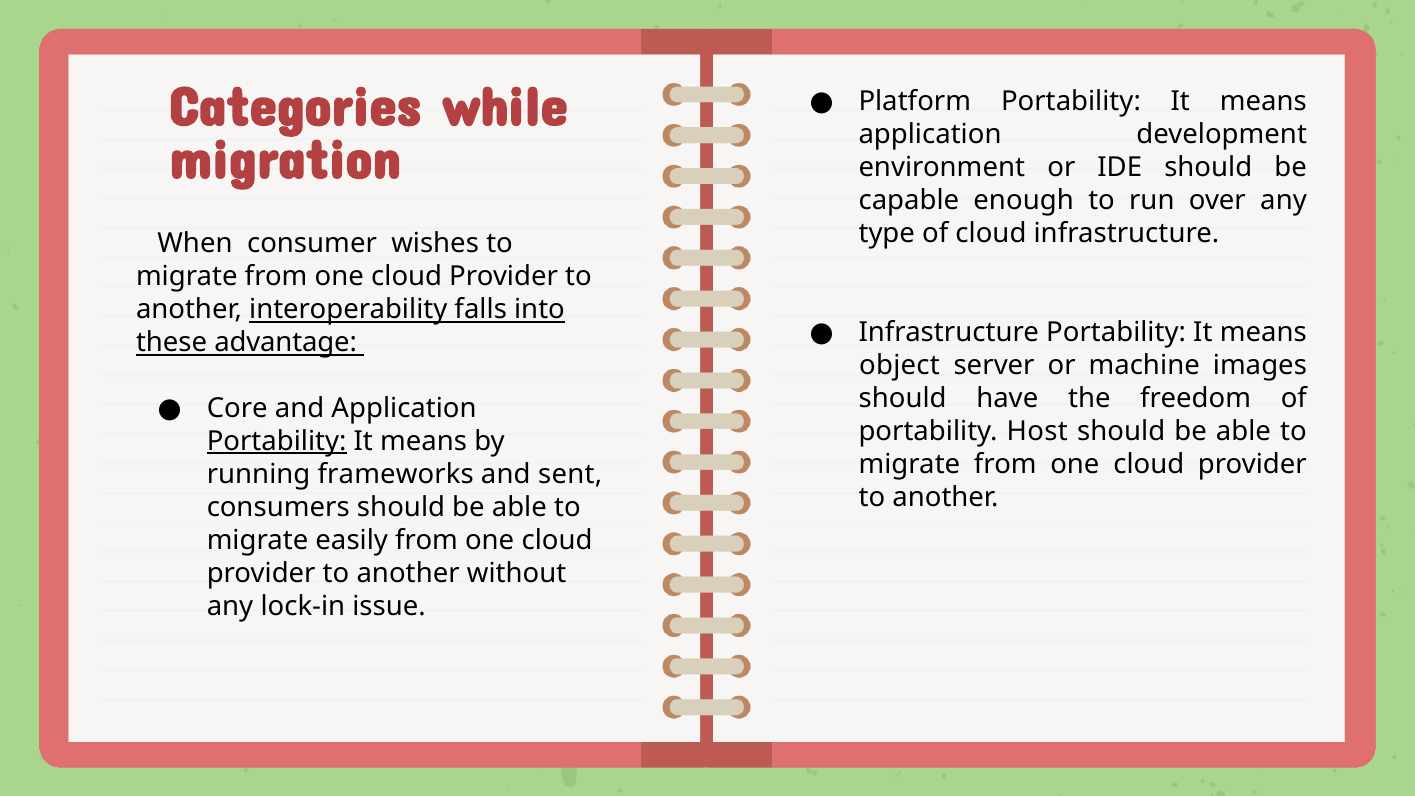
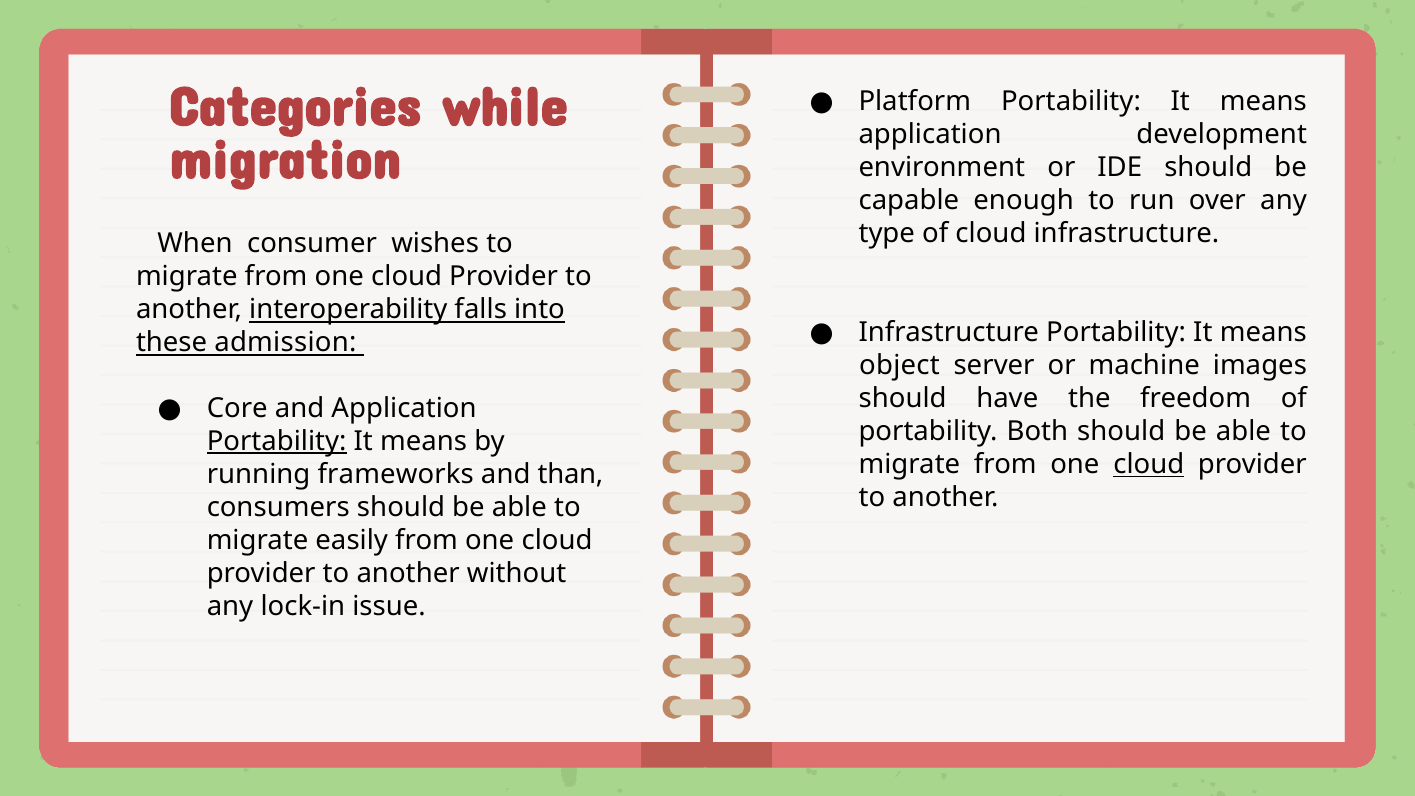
advantage: advantage -> admission
Host: Host -> Both
cloud at (1149, 465) underline: none -> present
sent: sent -> than
